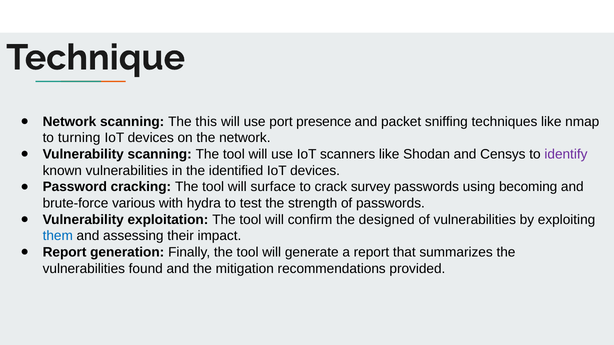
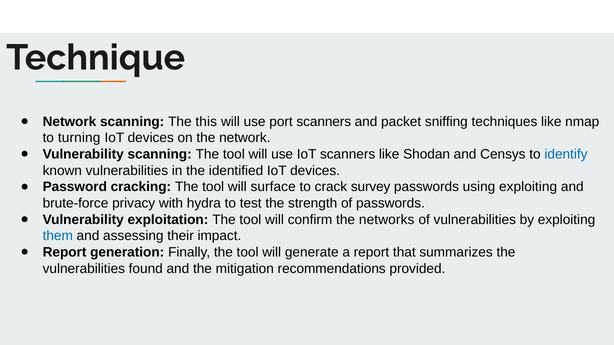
port presence: presence -> scanners
identify colour: purple -> blue
using becoming: becoming -> exploiting
various: various -> privacy
designed: designed -> networks
